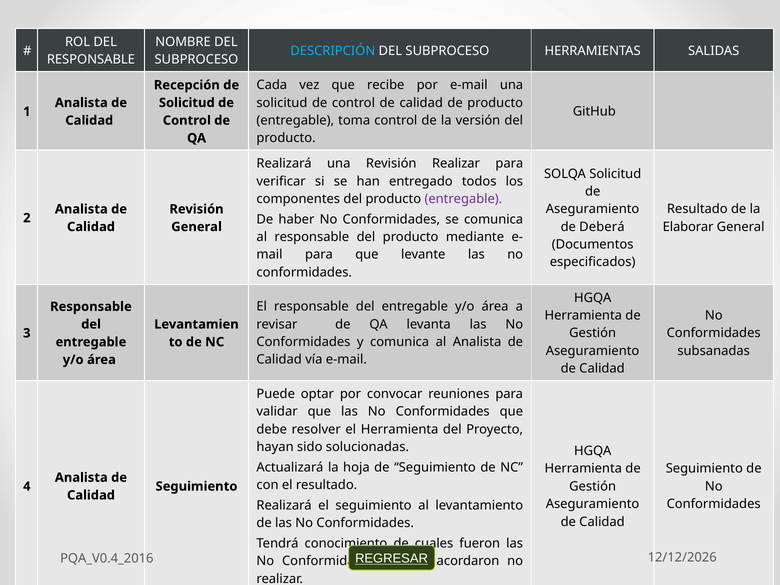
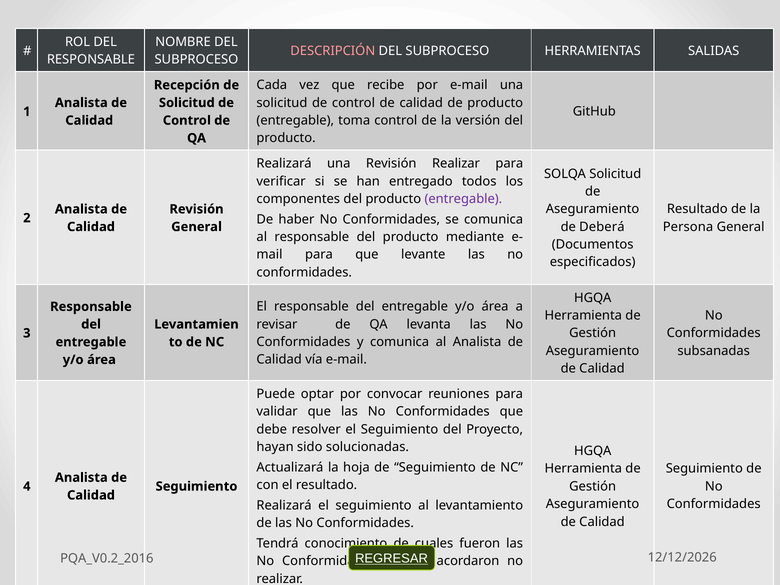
DESCRIPCIÓN colour: light blue -> pink
Elaborar: Elaborar -> Persona
resolver el Herramienta: Herramienta -> Seguimiento
PQA_V0.4_2016: PQA_V0.4_2016 -> PQA_V0.2_2016
